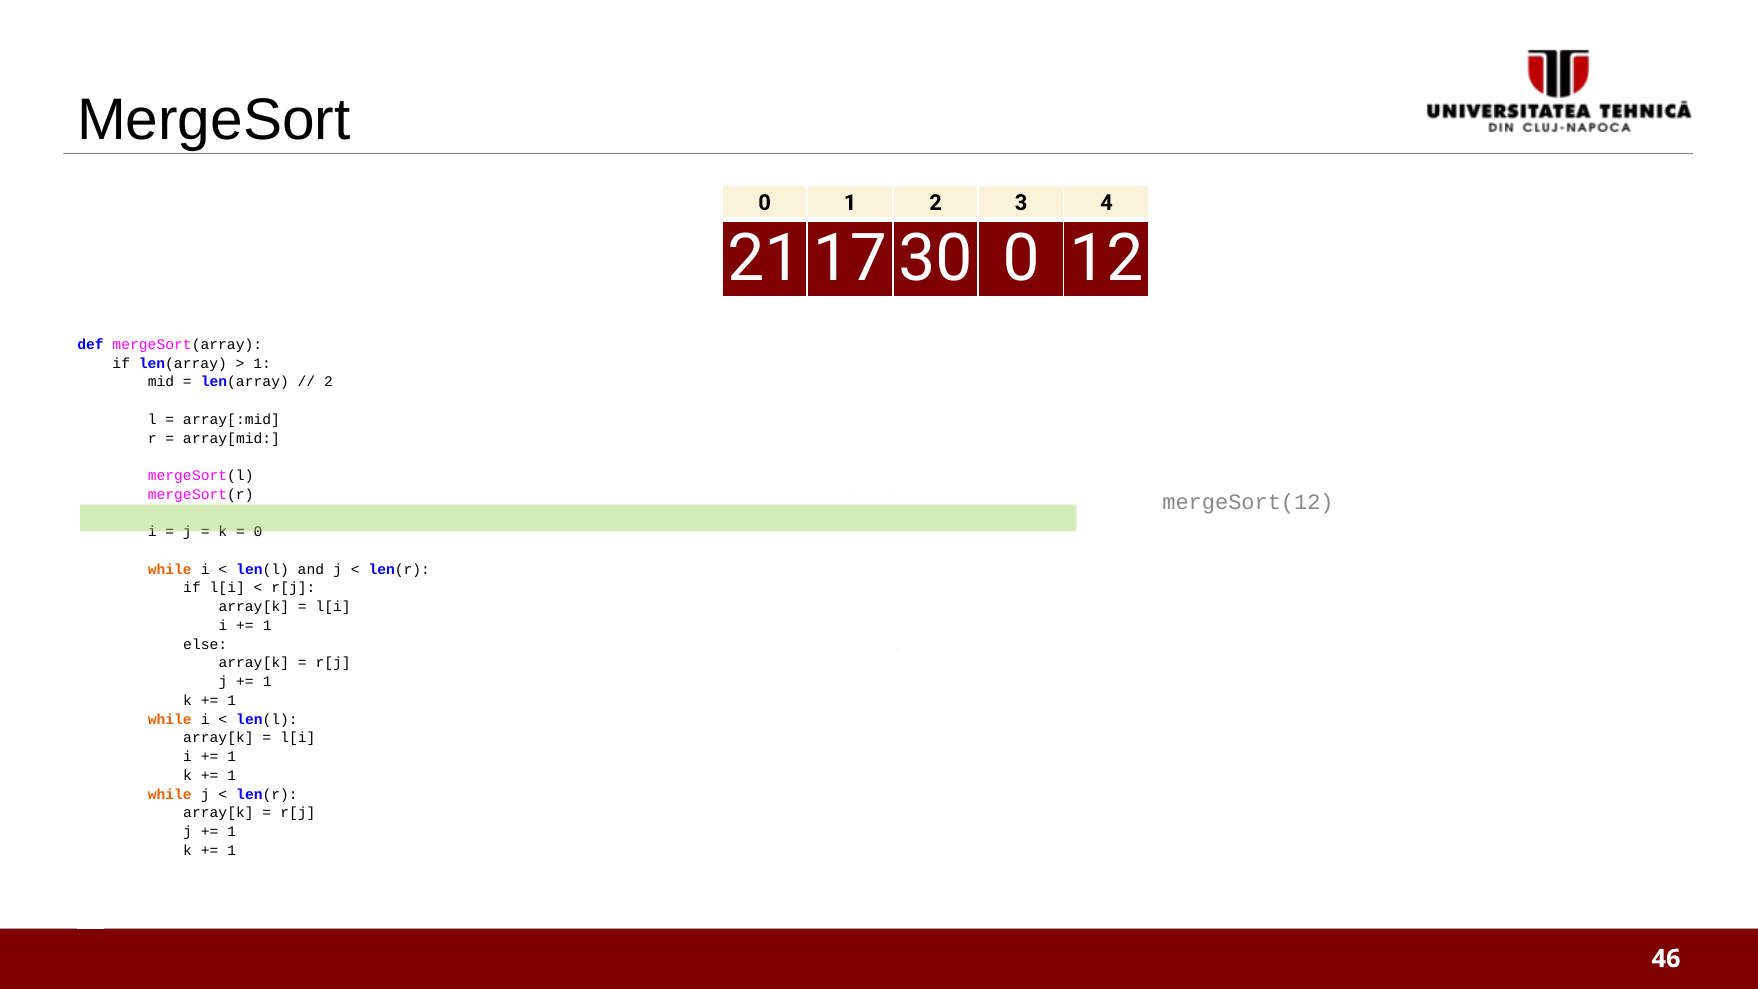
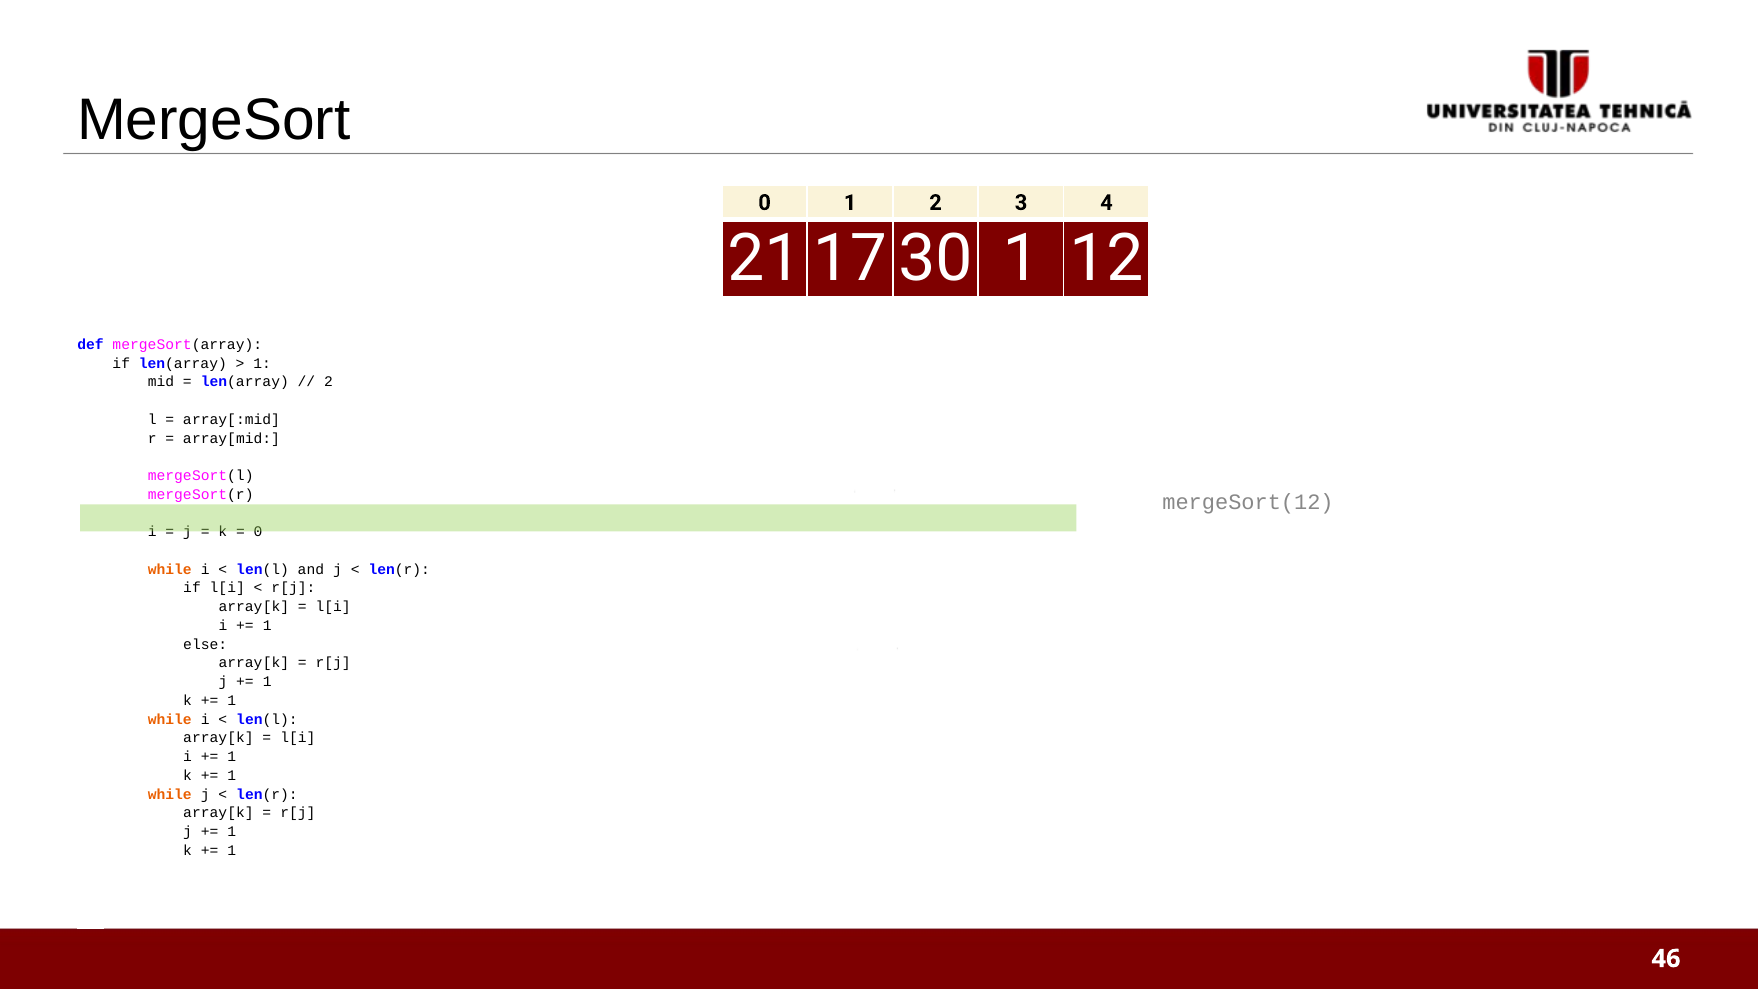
0 at (1021, 258): 0 -> 1
